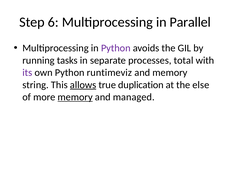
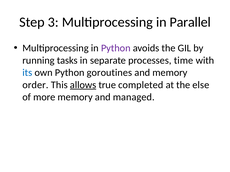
6: 6 -> 3
total: total -> time
its colour: purple -> blue
runtimeviz: runtimeviz -> goroutines
string: string -> order
duplication: duplication -> completed
memory at (75, 97) underline: present -> none
